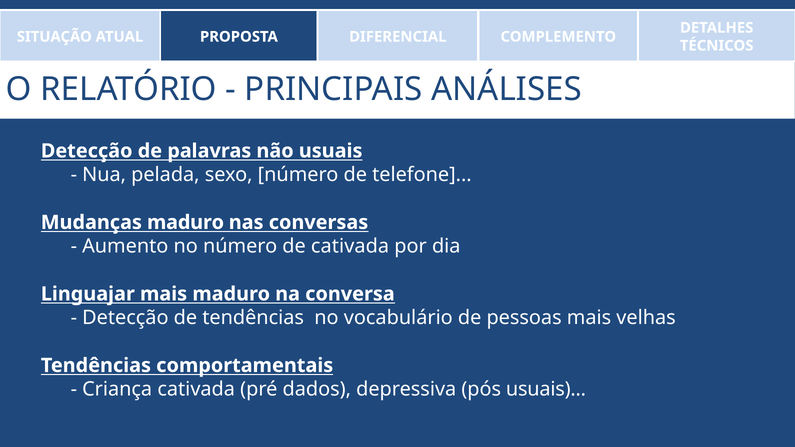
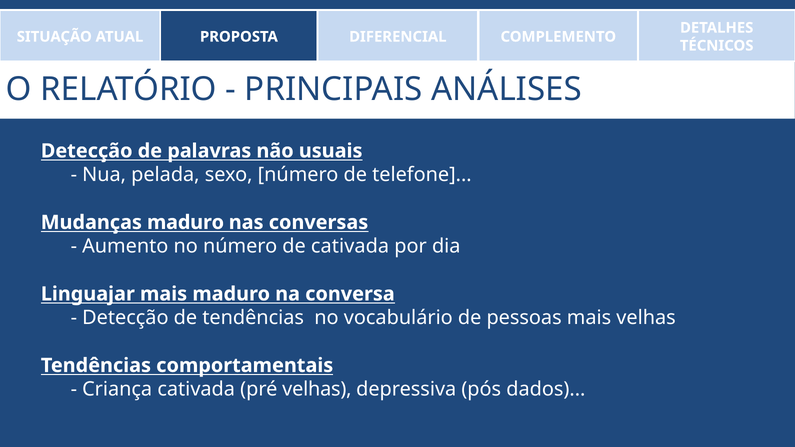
pré dados: dados -> velhas
pós usuais: usuais -> dados
